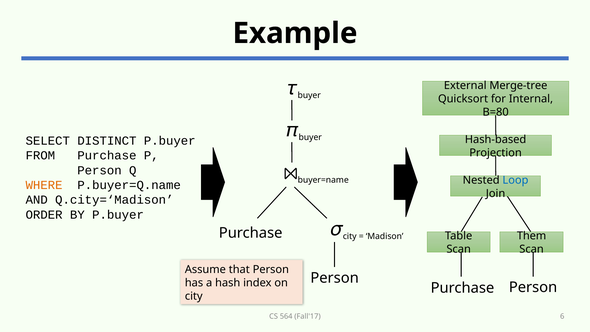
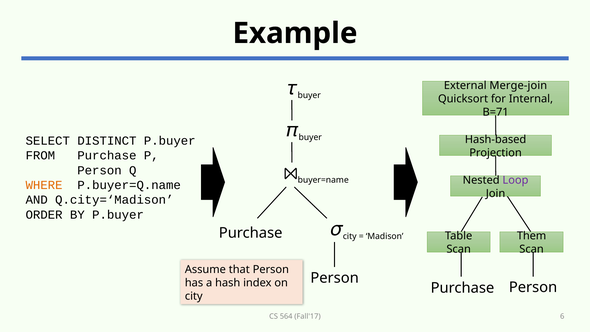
Merge-tree: Merge-tree -> Merge-join
B=80: B=80 -> B=71
Loop colour: blue -> purple
